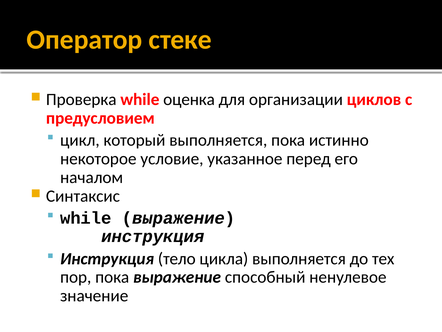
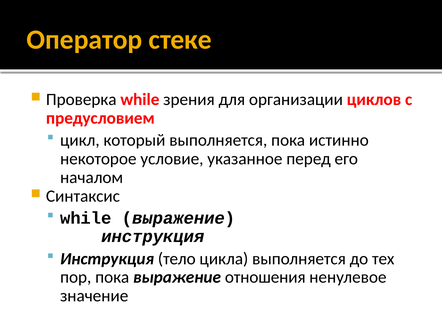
оценка: оценка -> зрения
способный: способный -> отношения
